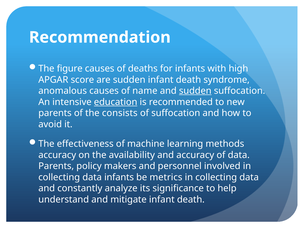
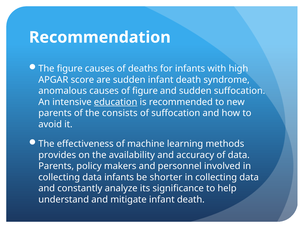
of name: name -> figure
sudden at (195, 91) underline: present -> none
accuracy at (57, 155): accuracy -> provides
metrics: metrics -> shorter
